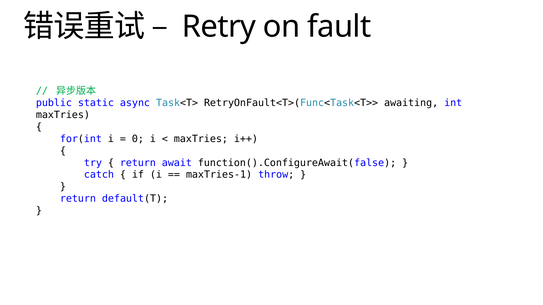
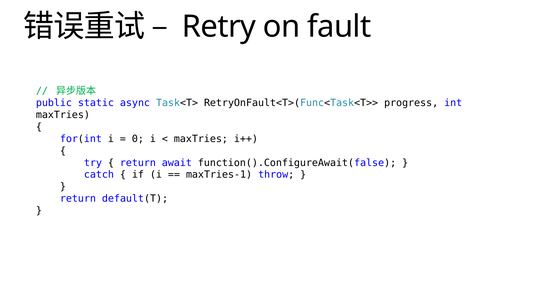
awaiting: awaiting -> progress
